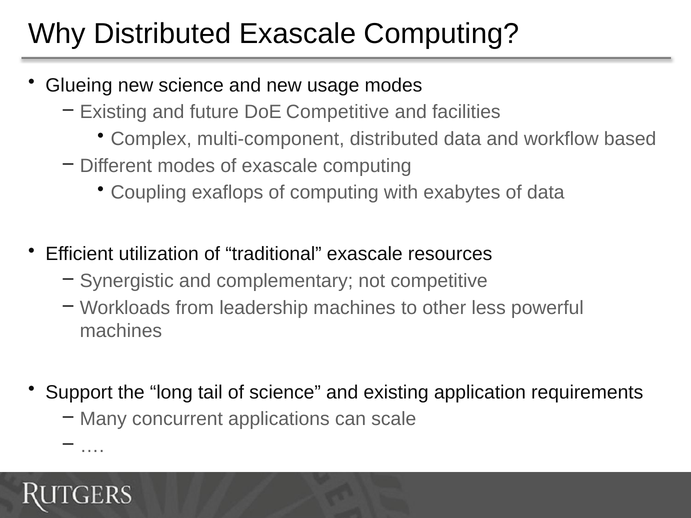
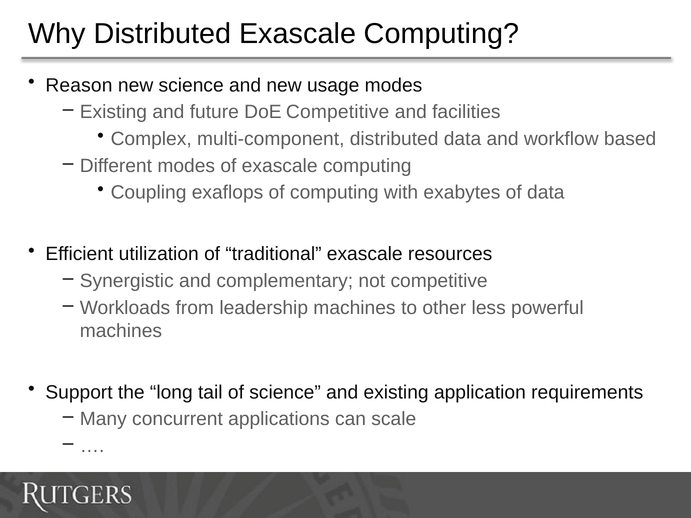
Glueing: Glueing -> Reason
